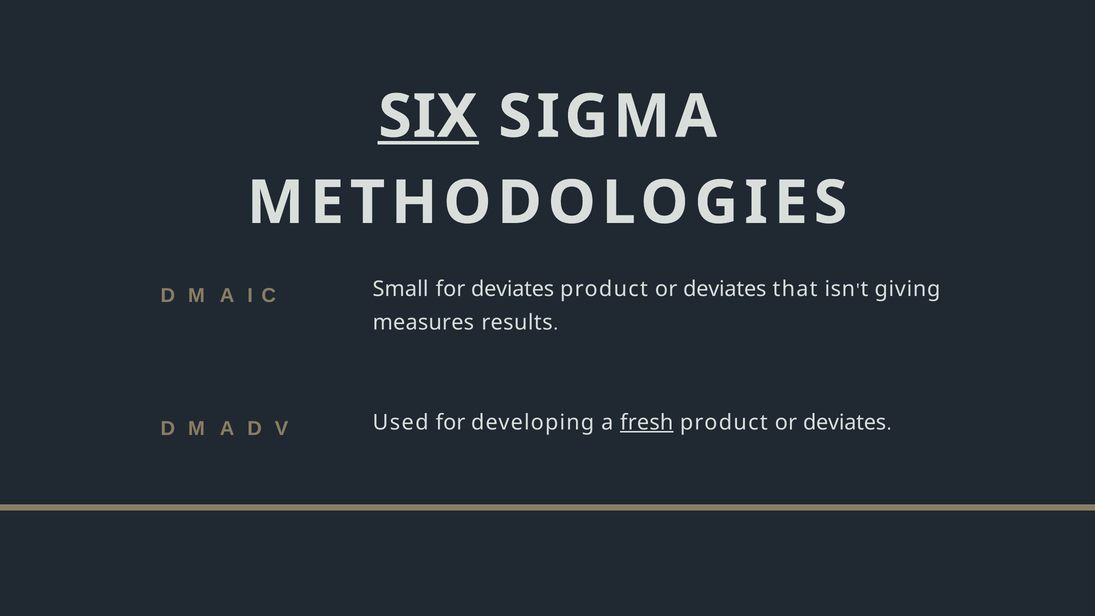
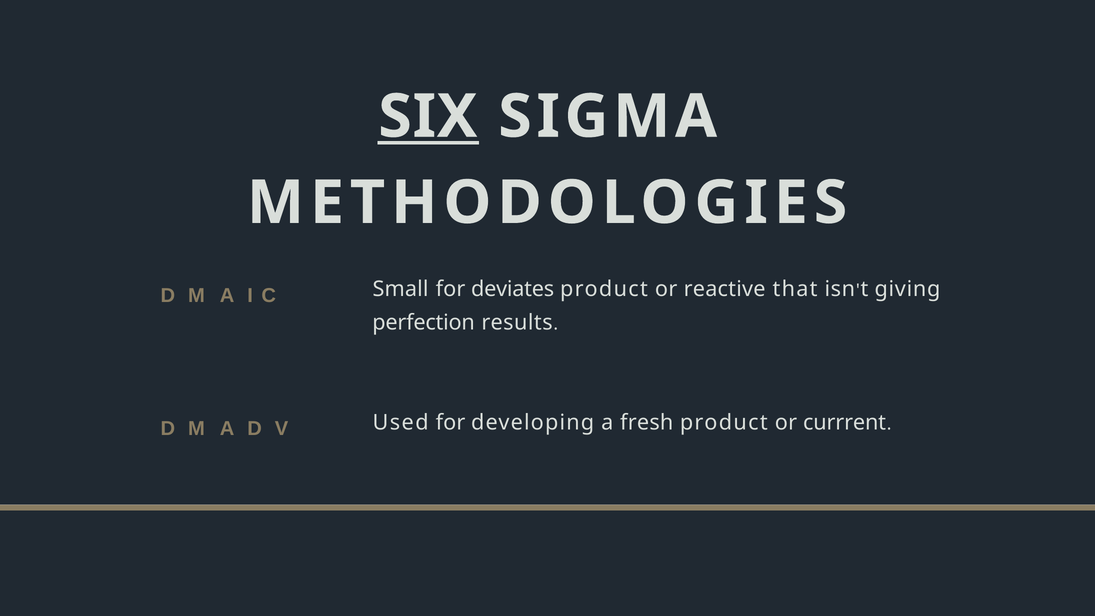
deviates at (725, 289): deviates -> reactive
measures: measures -> perfection
fresh underline: present -> none
deviates at (845, 422): deviates -> currrent
